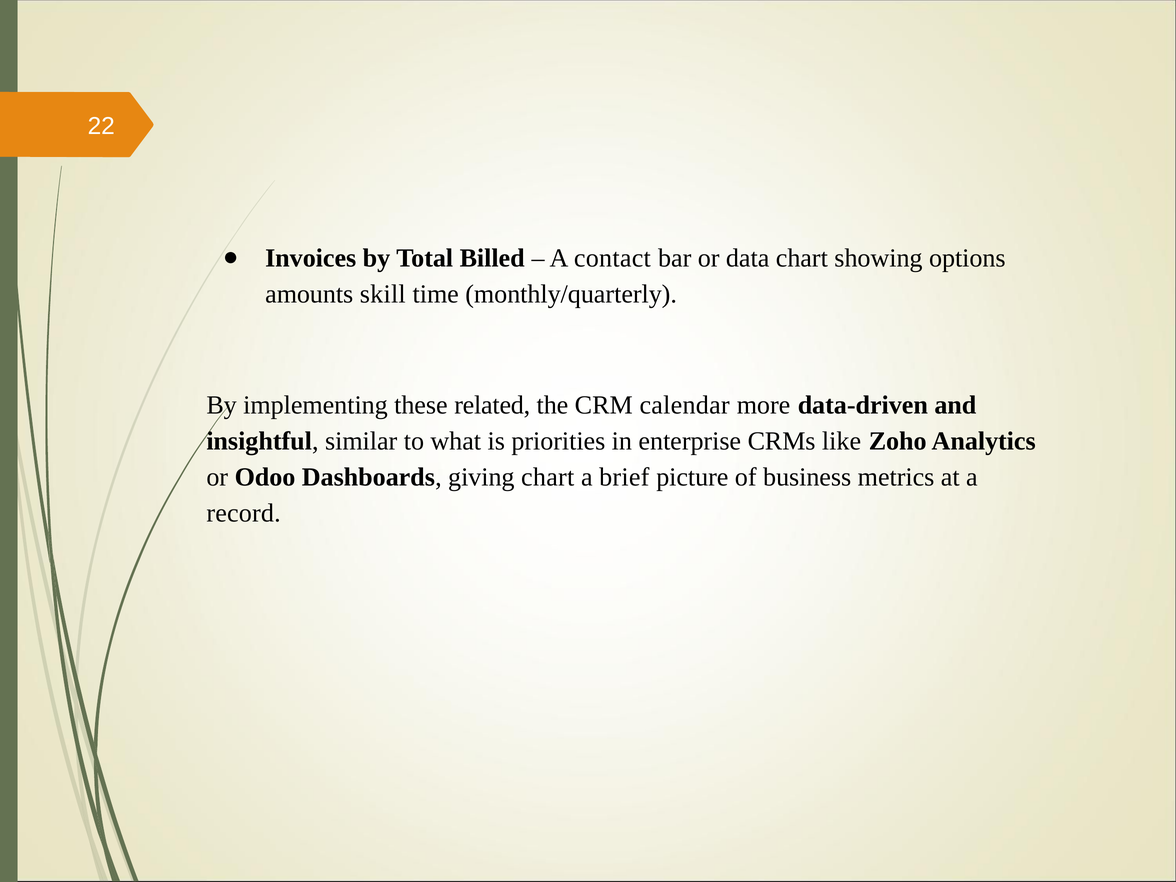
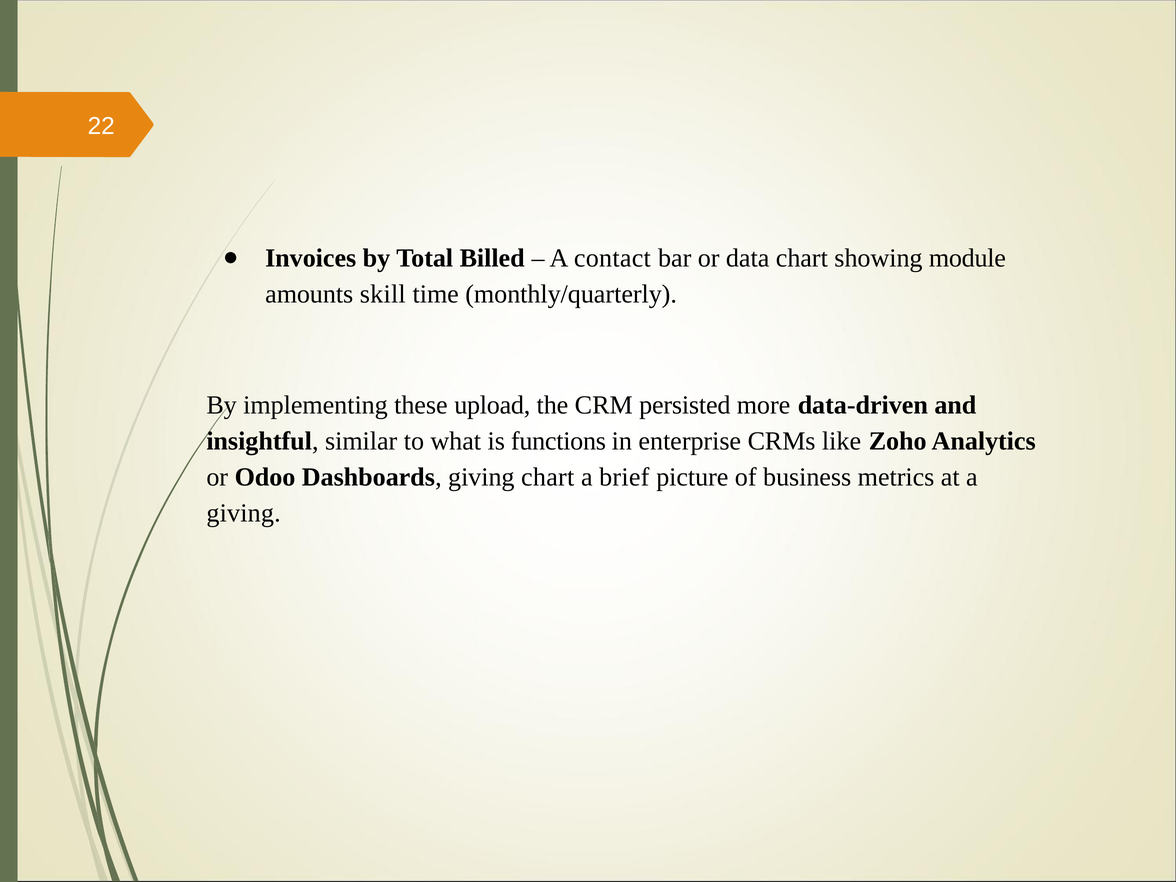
options: options -> module
related: related -> upload
calendar: calendar -> persisted
priorities: priorities -> functions
record at (244, 513): record -> giving
